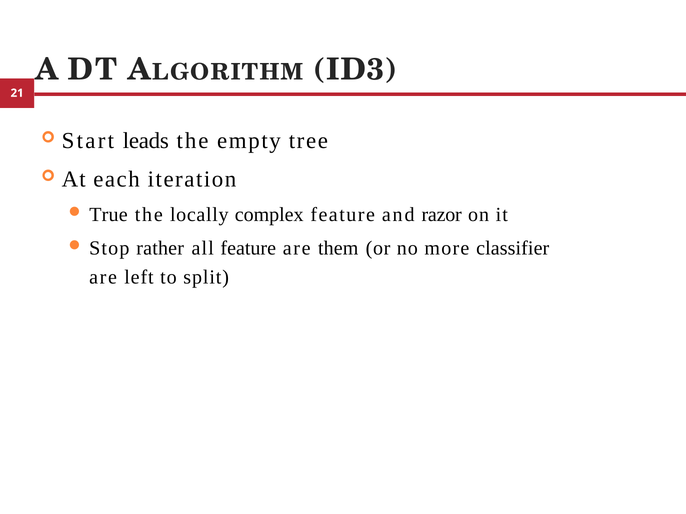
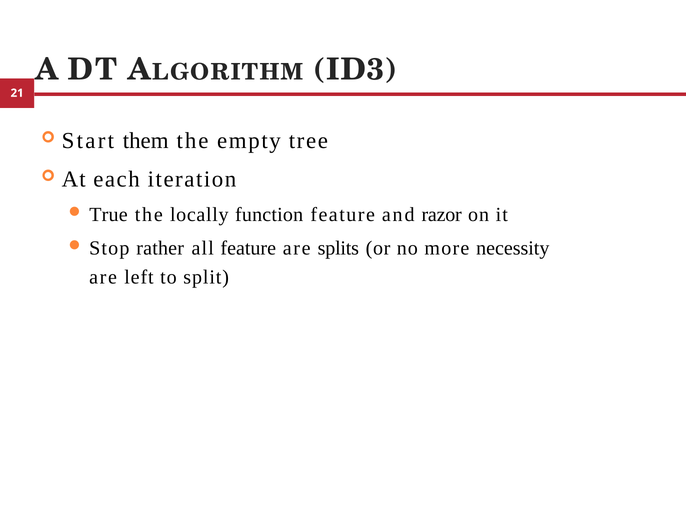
leads: leads -> them
complex: complex -> function
them: them -> splits
classifier: classifier -> necessity
